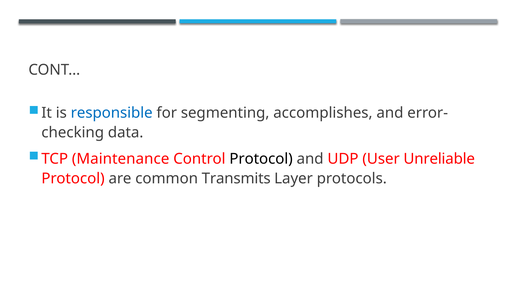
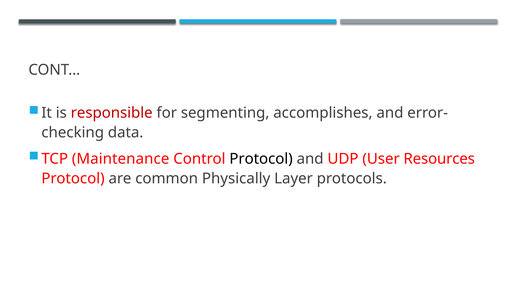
responsible colour: blue -> red
Unreliable: Unreliable -> Resources
Transmits: Transmits -> Physically
